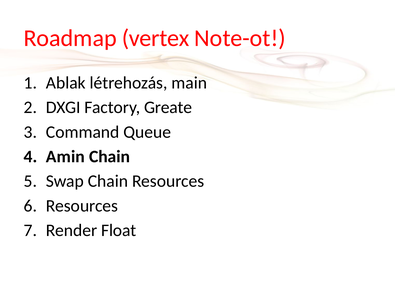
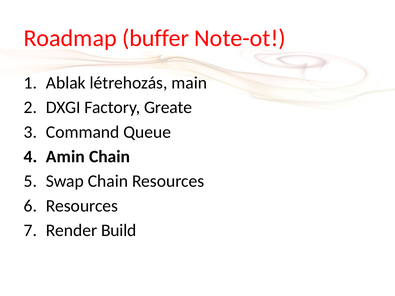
vertex: vertex -> buffer
Float: Float -> Build
